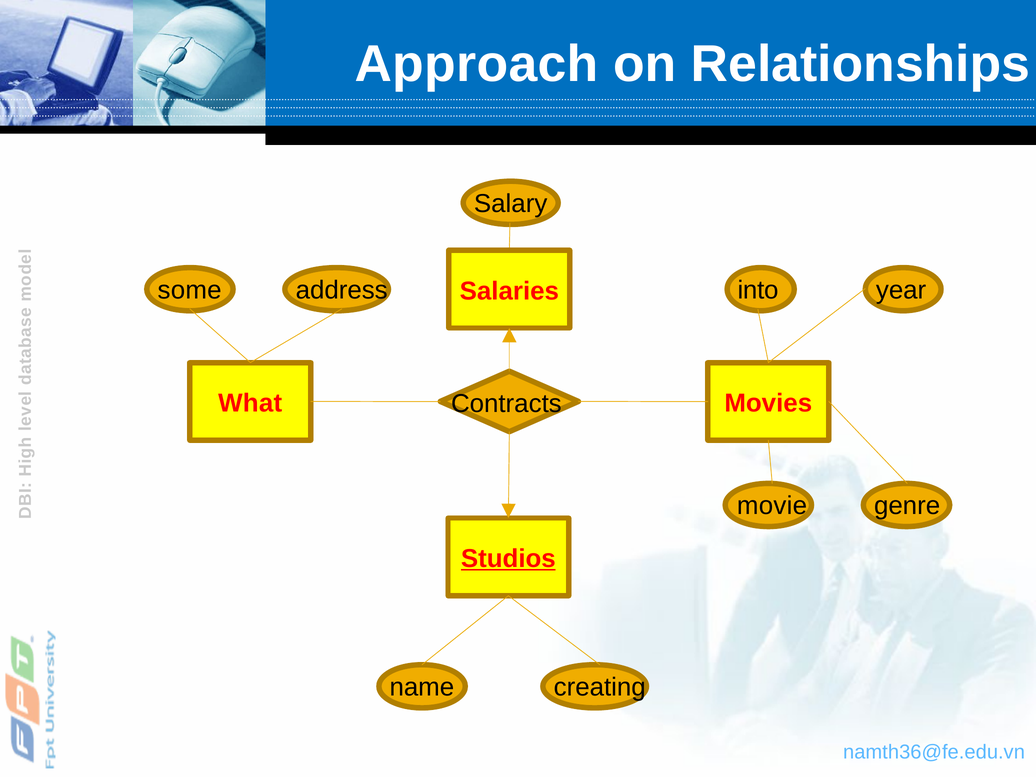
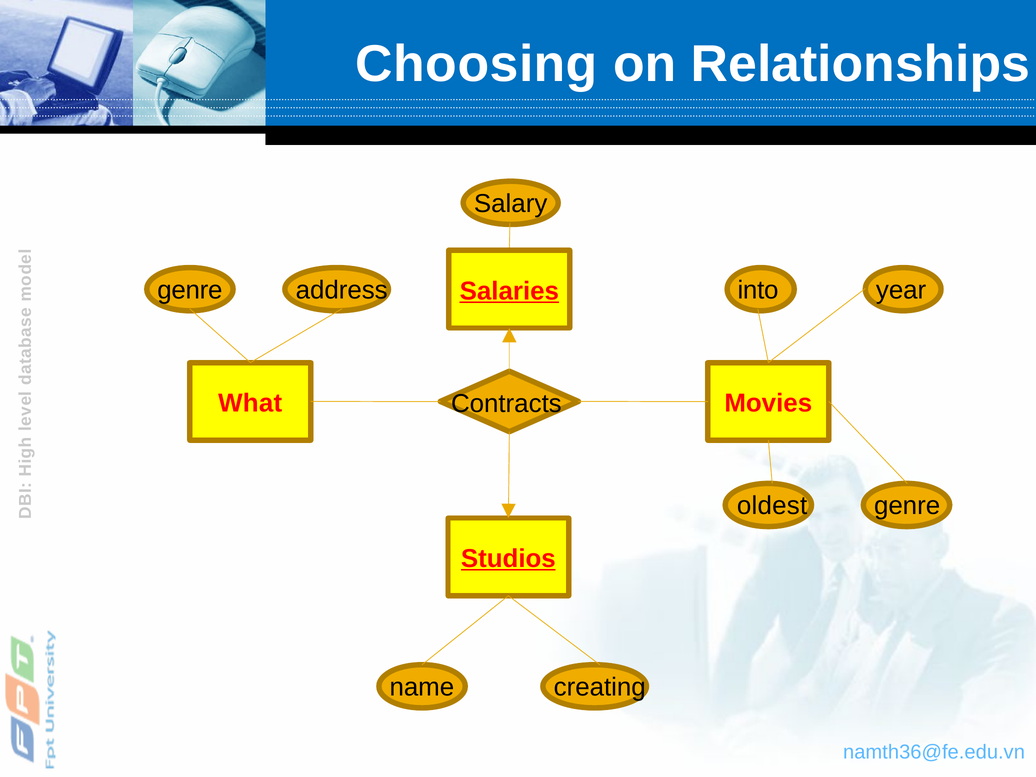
Approach: Approach -> Choosing
some at (190, 290): some -> genre
Salaries underline: none -> present
movie: movie -> oldest
